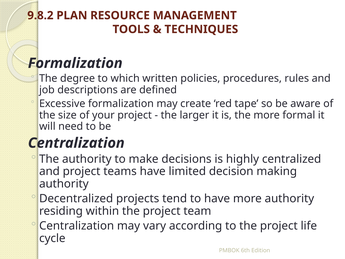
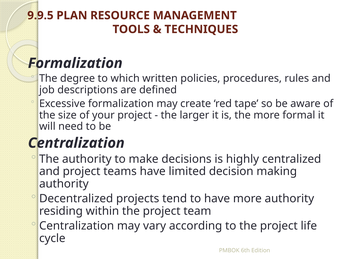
9.8.2: 9.8.2 -> 9.9.5
